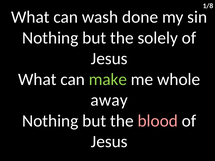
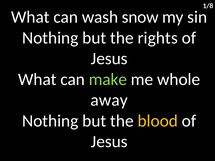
done: done -> snow
solely: solely -> rights
blood colour: pink -> yellow
